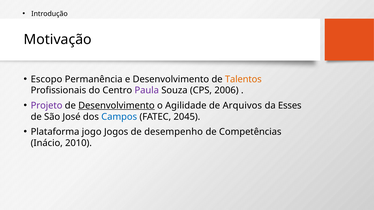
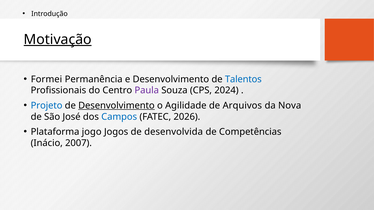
Motivação underline: none -> present
Escopo: Escopo -> Formei
Talentos colour: orange -> blue
2006: 2006 -> 2024
Projeto colour: purple -> blue
Esses: Esses -> Nova
2045: 2045 -> 2026
desempenho: desempenho -> desenvolvida
2010: 2010 -> 2007
